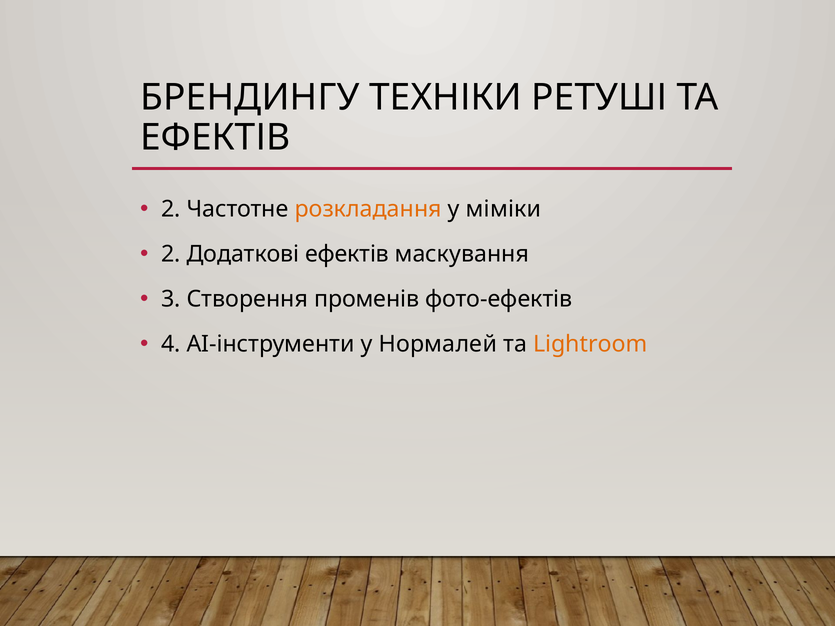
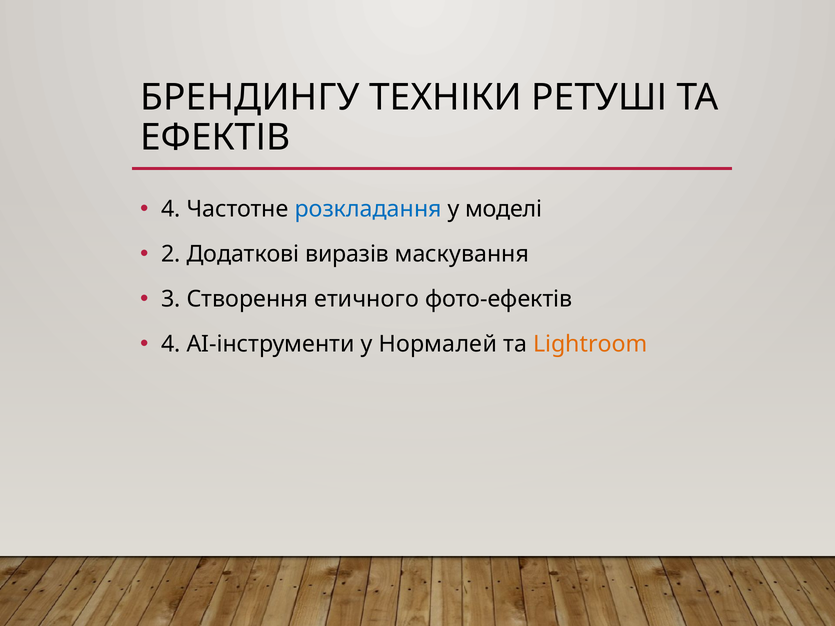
2 at (171, 209): 2 -> 4
розкладання colour: orange -> blue
міміки: міміки -> моделі
Додаткові ефектів: ефектів -> виразів
променів: променів -> етичного
